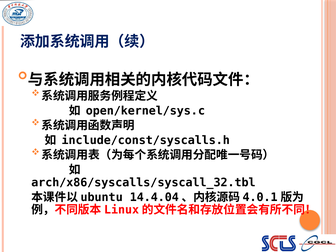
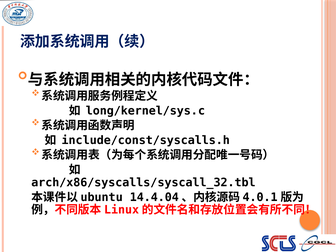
open/kernel/sys.c: open/kernel/sys.c -> long/kernel/sys.c
